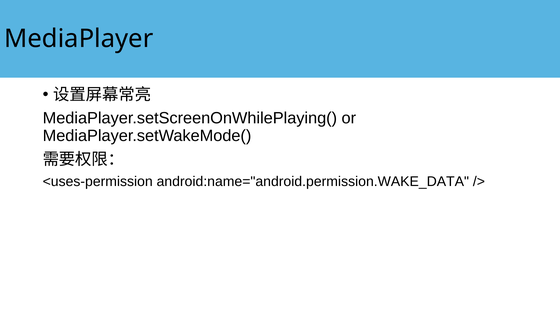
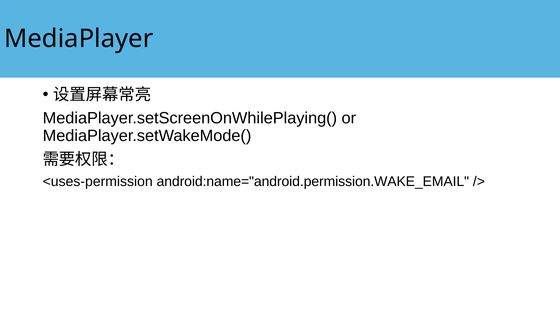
android:name="android.permission.WAKE_DATA: android:name="android.permission.WAKE_DATA -> android:name="android.permission.WAKE_EMAIL
